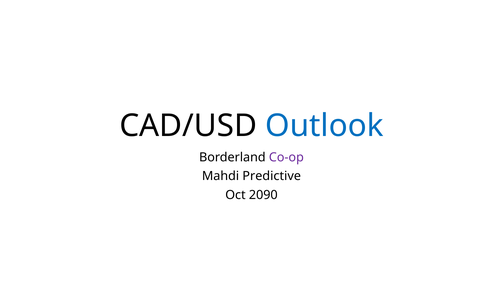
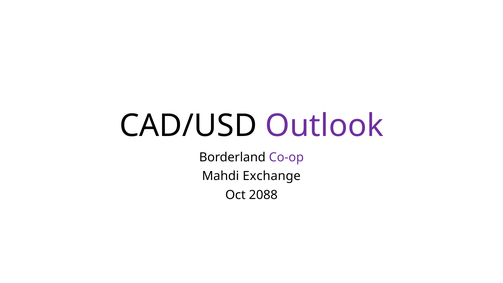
Outlook colour: blue -> purple
Predictive: Predictive -> Exchange
2090: 2090 -> 2088
